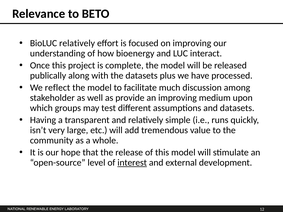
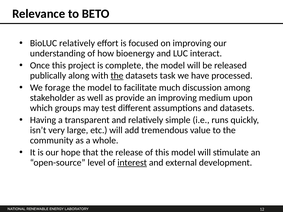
the at (117, 76) underline: none -> present
plus: plus -> task
reflect: reflect -> forage
